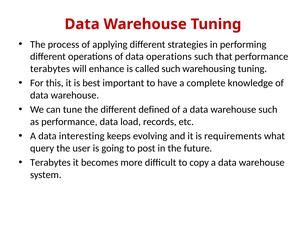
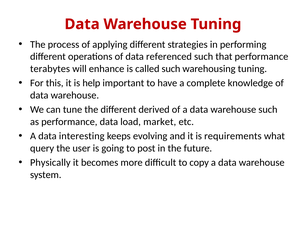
data operations: operations -> referenced
best: best -> help
defined: defined -> derived
records: records -> market
Terabytes at (50, 163): Terabytes -> Physically
